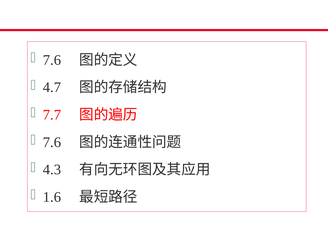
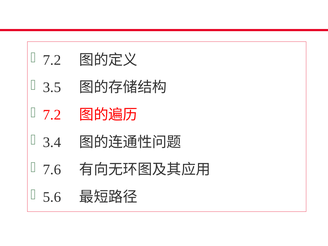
7.6 at (52, 60): 7.6 -> 7.2
4.7: 4.7 -> 3.5
7.7 at (52, 115): 7.7 -> 7.2
7.6 at (52, 142): 7.6 -> 3.4
4.3: 4.3 -> 7.6
1.6: 1.6 -> 5.6
